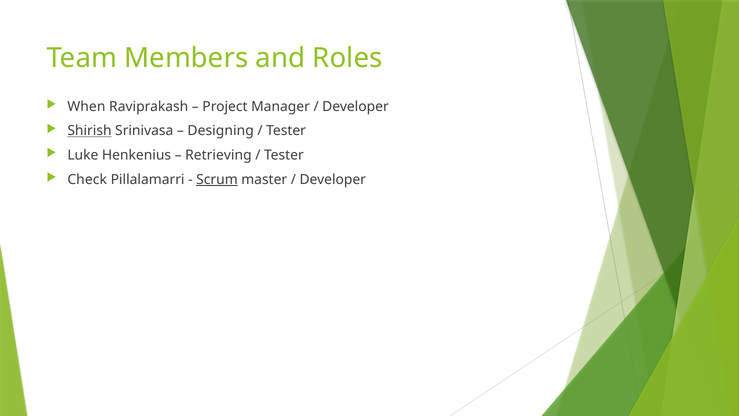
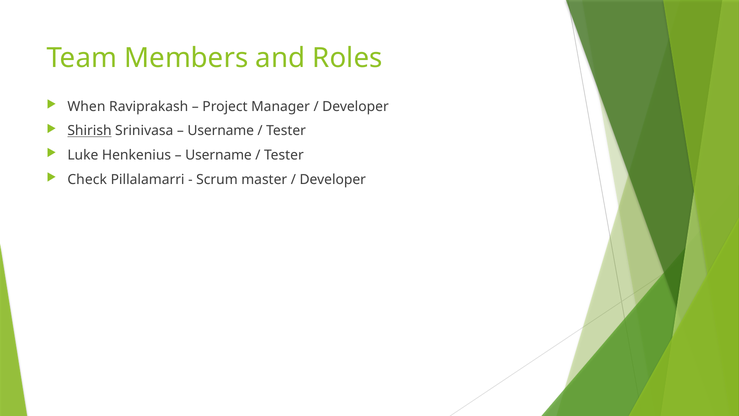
Designing at (221, 131): Designing -> Username
Retrieving at (218, 155): Retrieving -> Username
Scrum underline: present -> none
